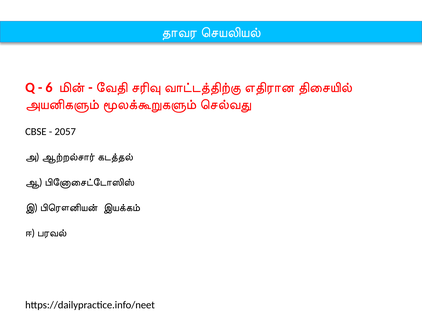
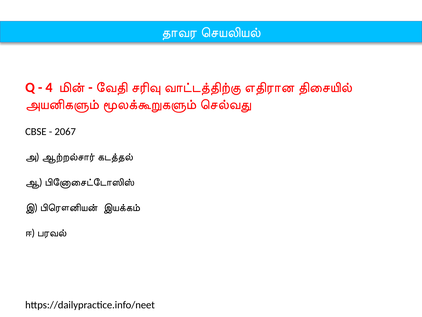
6: 6 -> 4
2057: 2057 -> 2067
